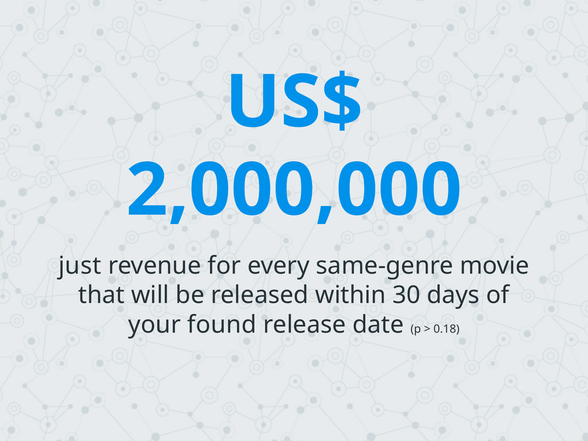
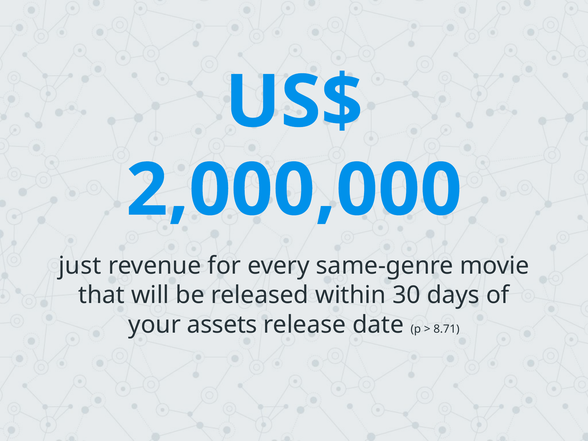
found: found -> assets
0.18: 0.18 -> 8.71
